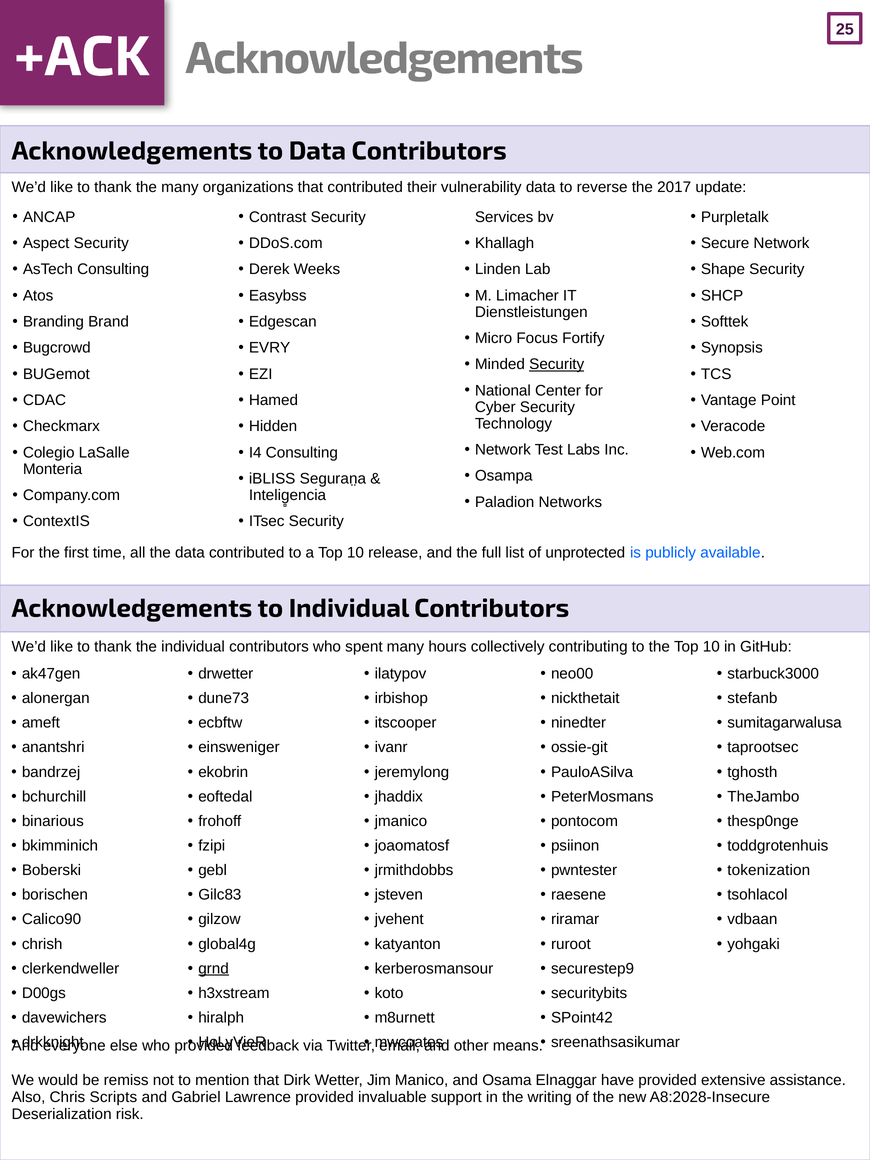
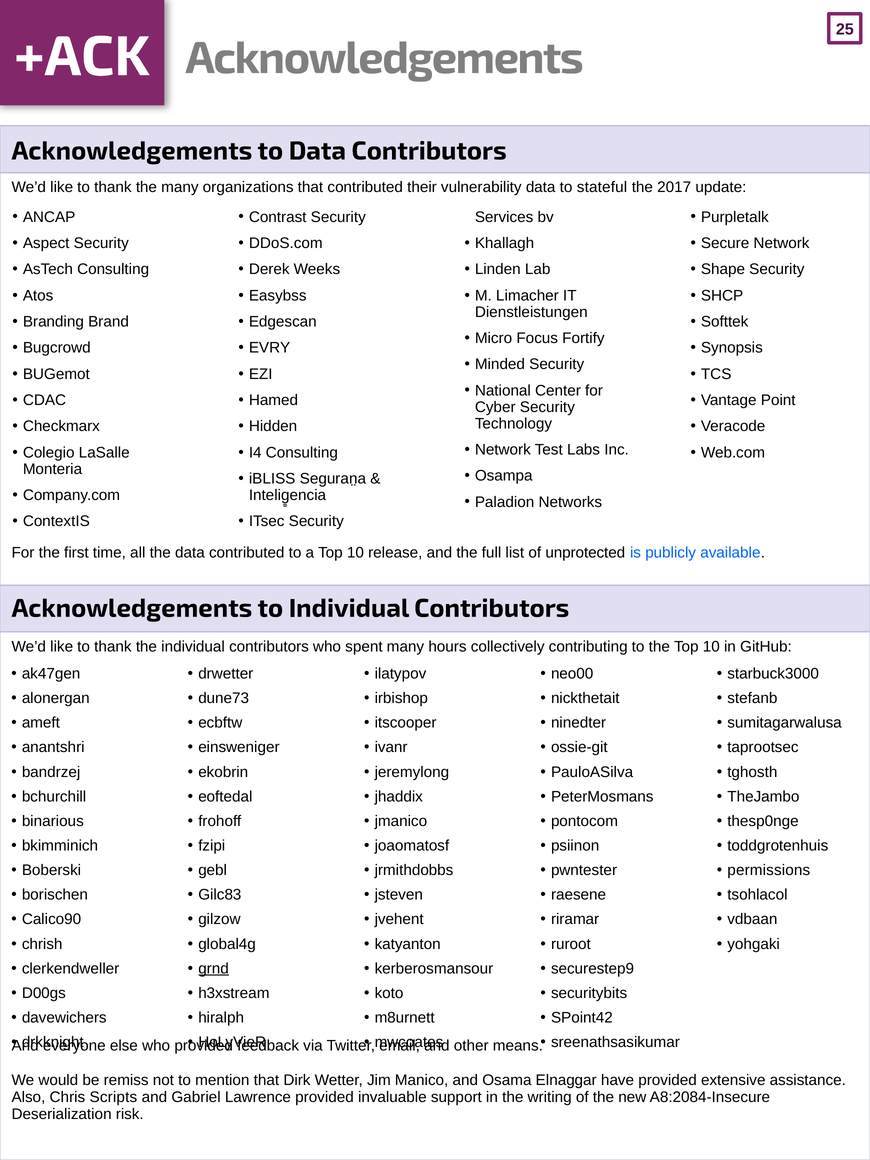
reverse: reverse -> stateful
Security at (557, 364) underline: present -> none
tokenization: tokenization -> permissions
A8:2028-Insecure: A8:2028-Insecure -> A8:2084-Insecure
